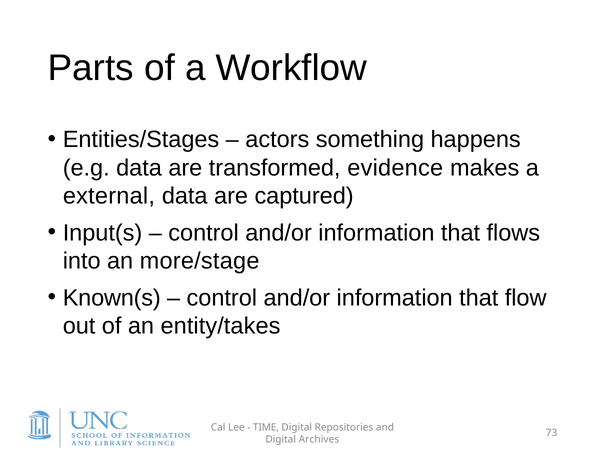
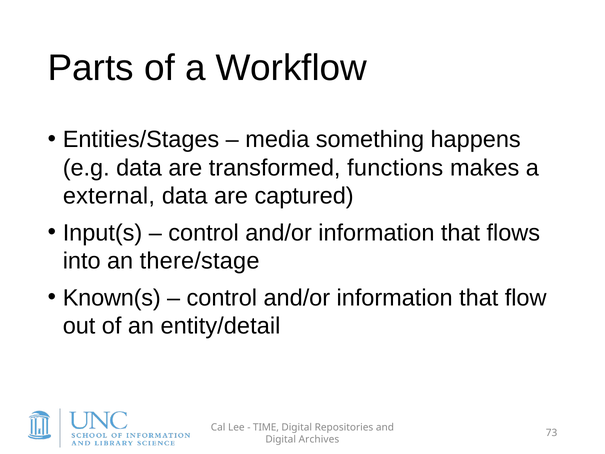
actors: actors -> media
evidence: evidence -> functions
more/stage: more/stage -> there/stage
entity/takes: entity/takes -> entity/detail
